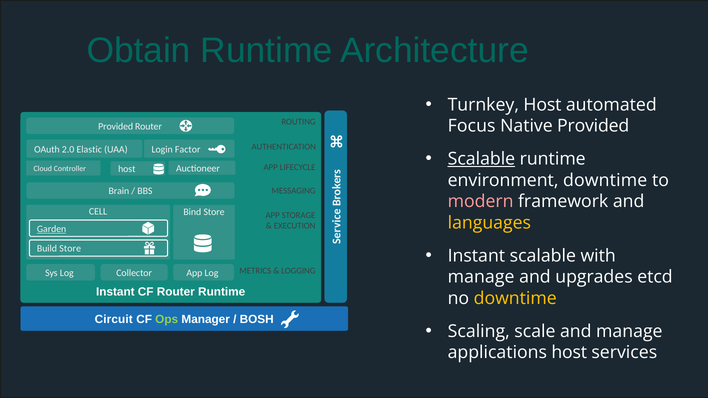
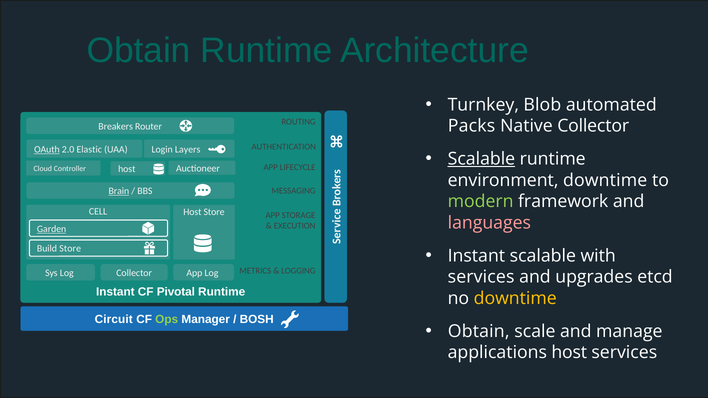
Turnkey Host: Host -> Blob
Focus: Focus -> Packs
Native Provided: Provided -> Collector
Provided at (116, 127): Provided -> Breakers
OAuth underline: none -> present
Factor: Factor -> Layers
Brain underline: none -> present
modern colour: pink -> light green
Bind at (192, 212): Bind -> Host
languages colour: yellow -> pink
manage at (481, 277): manage -> services
CF Router: Router -> Pivotal
Scaling at (479, 331): Scaling -> Obtain
